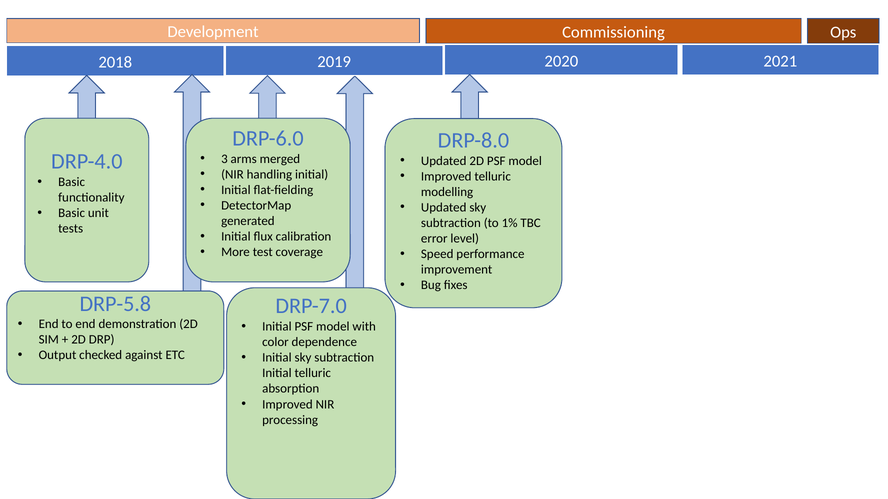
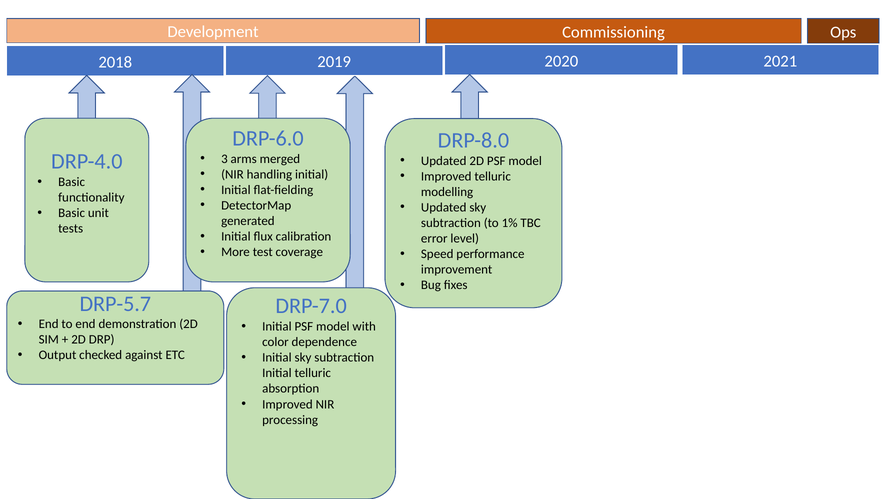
DRP-5.8: DRP-5.8 -> DRP-5.7
